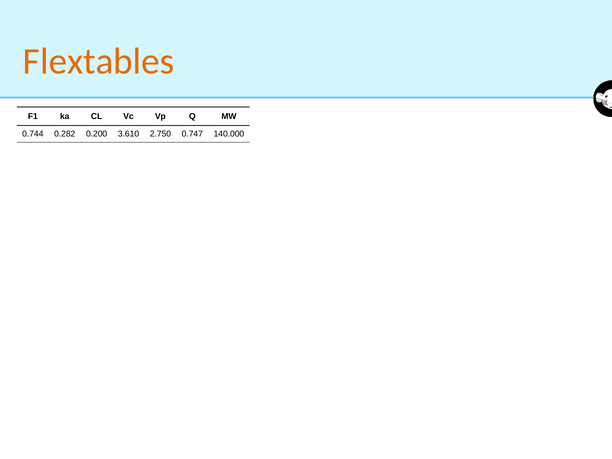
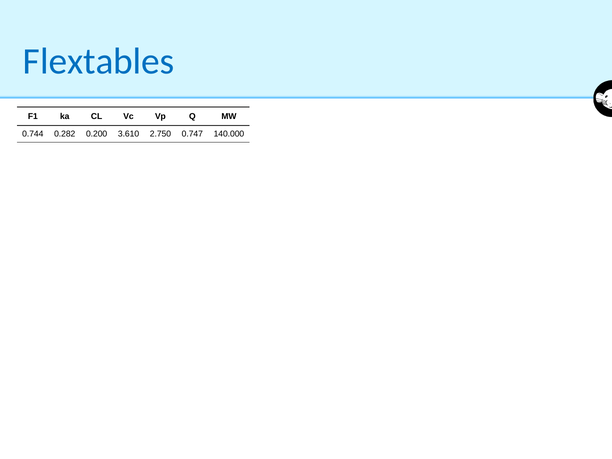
Flextables colour: orange -> blue
